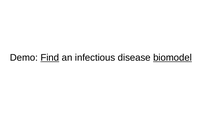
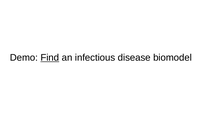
biomodel underline: present -> none
